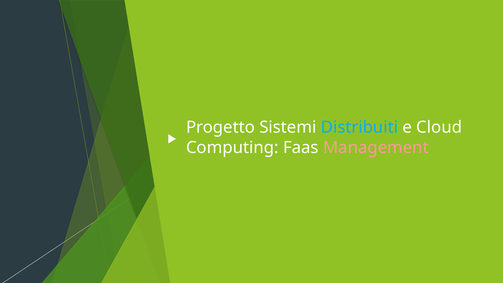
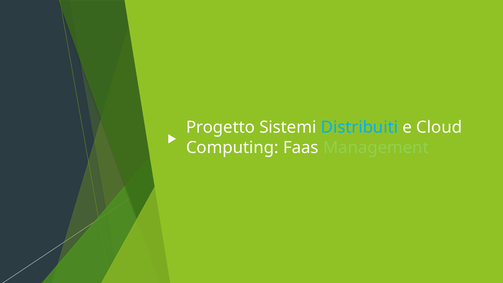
Management colour: pink -> light green
